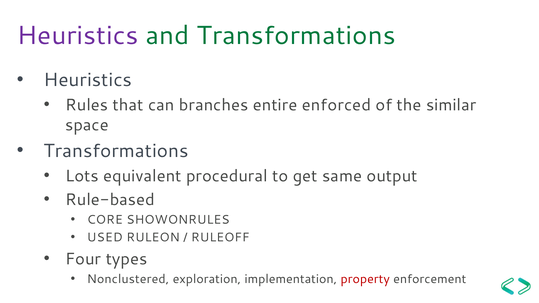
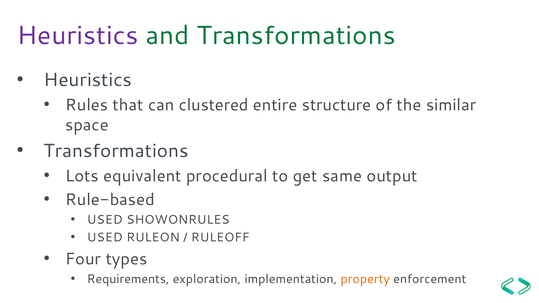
branches: branches -> clustered
enforced: enforced -> structure
CORE at (105, 220): CORE -> USED
Nonclustered: Nonclustered -> Requirements
property colour: red -> orange
